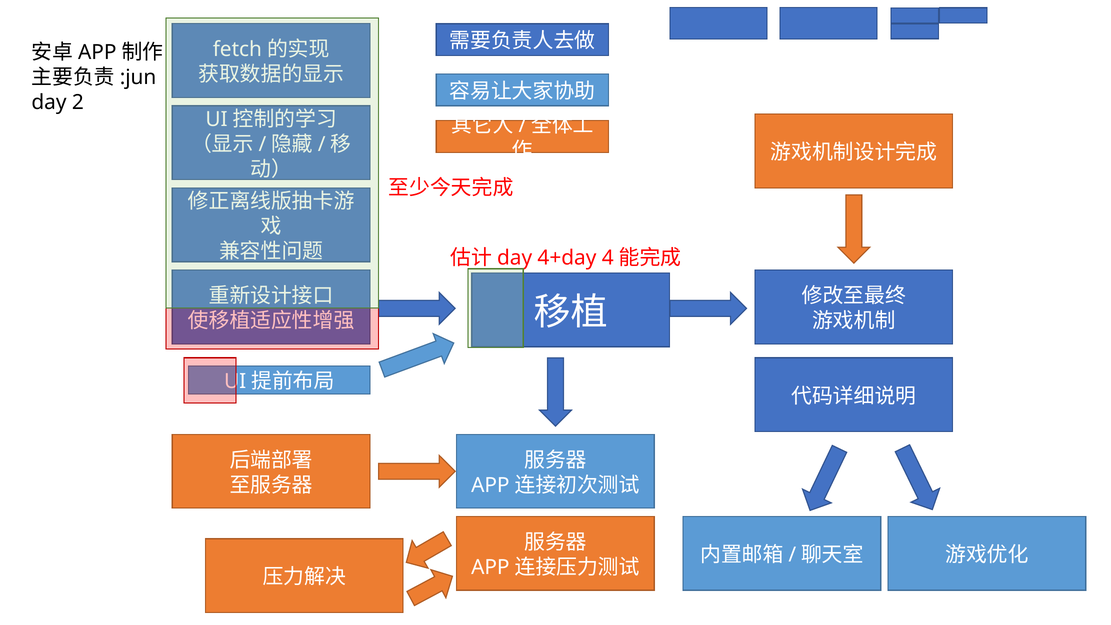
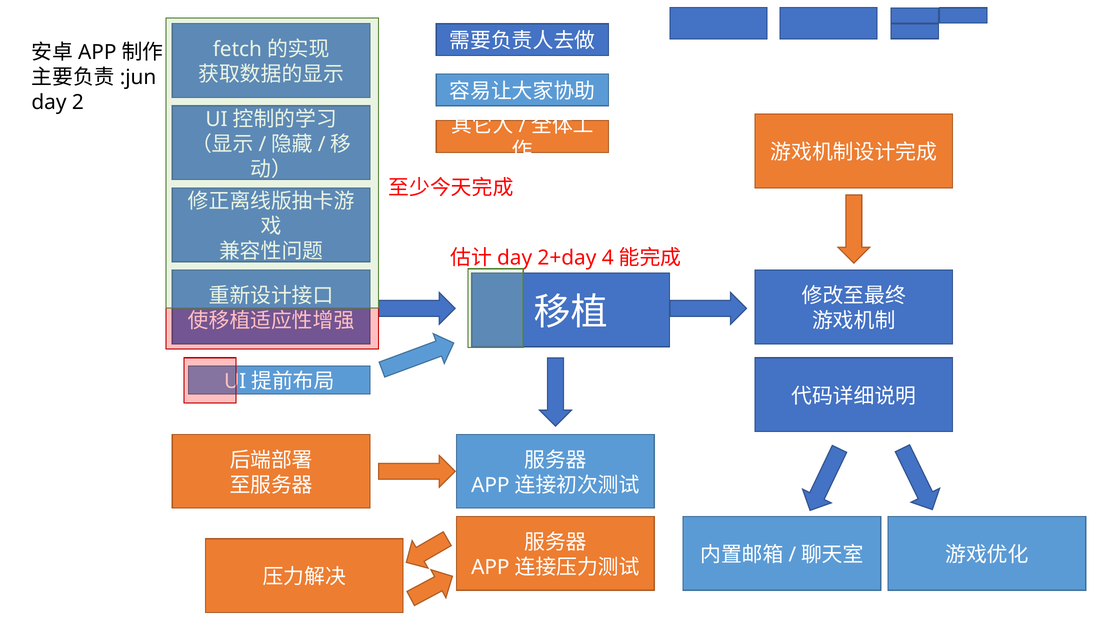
4+day: 4+day -> 2+day
